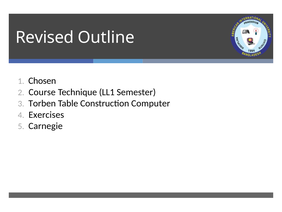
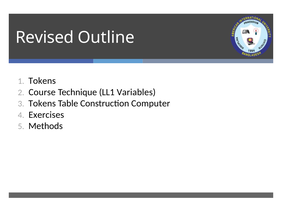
Chosen at (42, 81): Chosen -> Tokens
Semester: Semester -> Variables
Torben at (42, 103): Torben -> Tokens
Carnegie: Carnegie -> Methods
